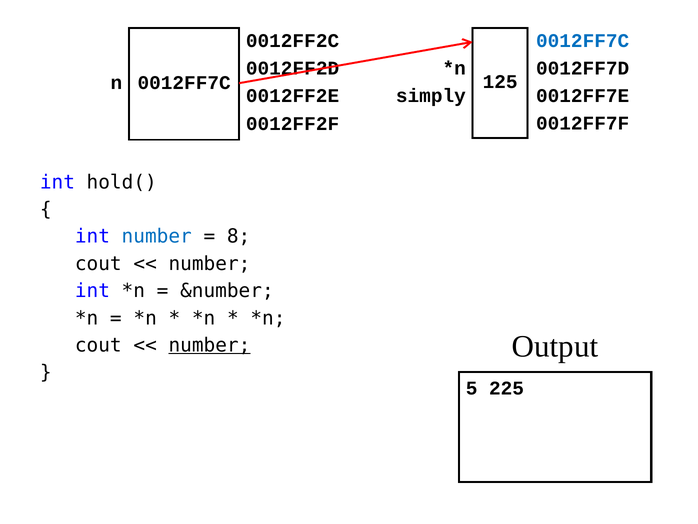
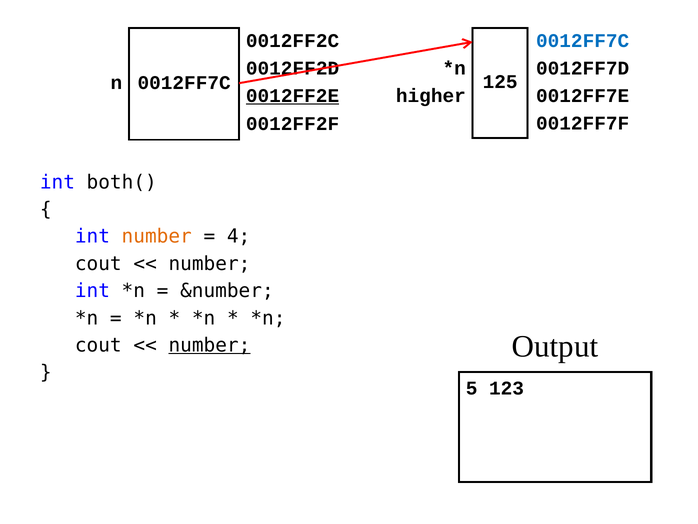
0012FF2E underline: none -> present
simply: simply -> higher
hold(: hold( -> both(
number at (157, 236) colour: blue -> orange
8: 8 -> 4
225: 225 -> 123
